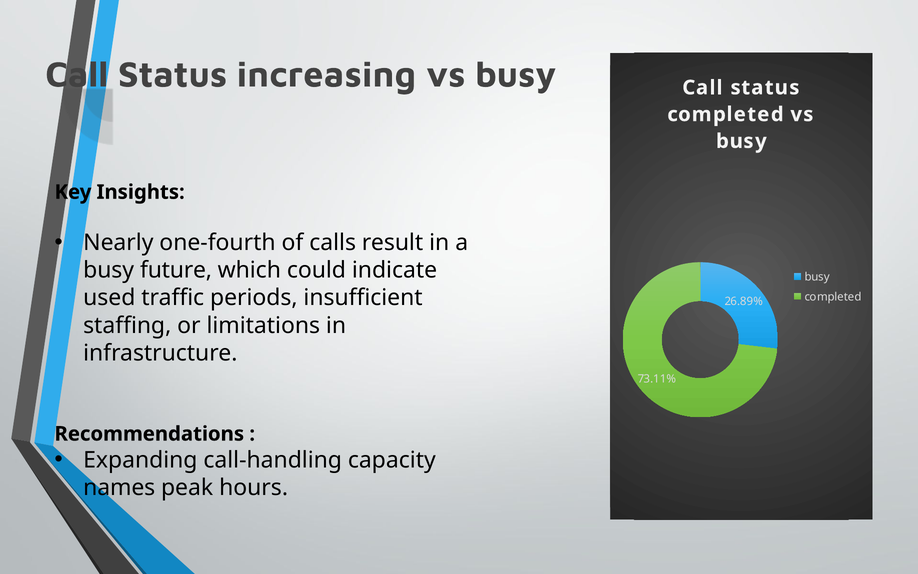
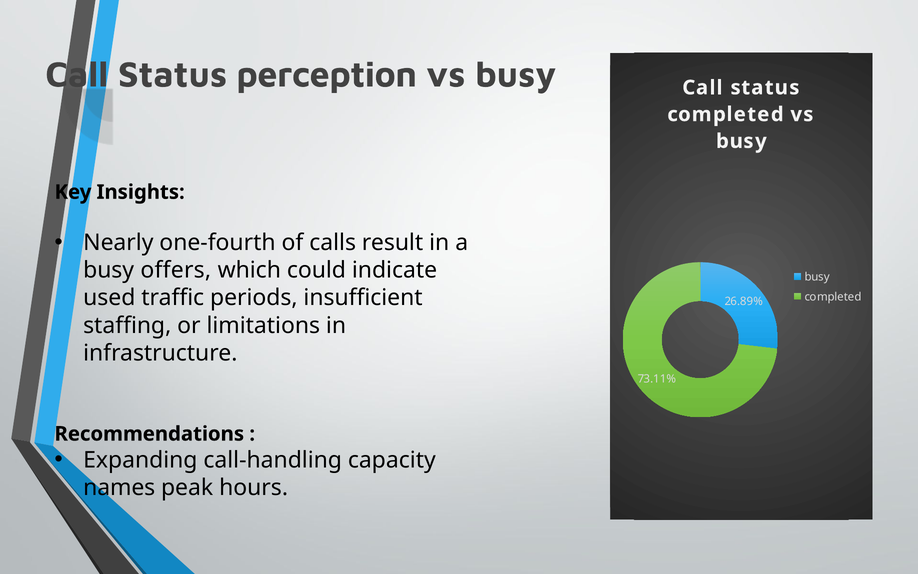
increasing: increasing -> perception
future: future -> offers
